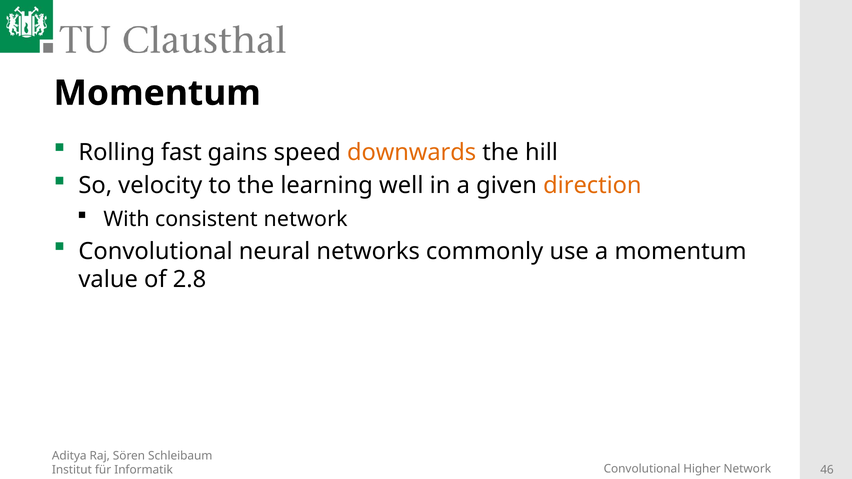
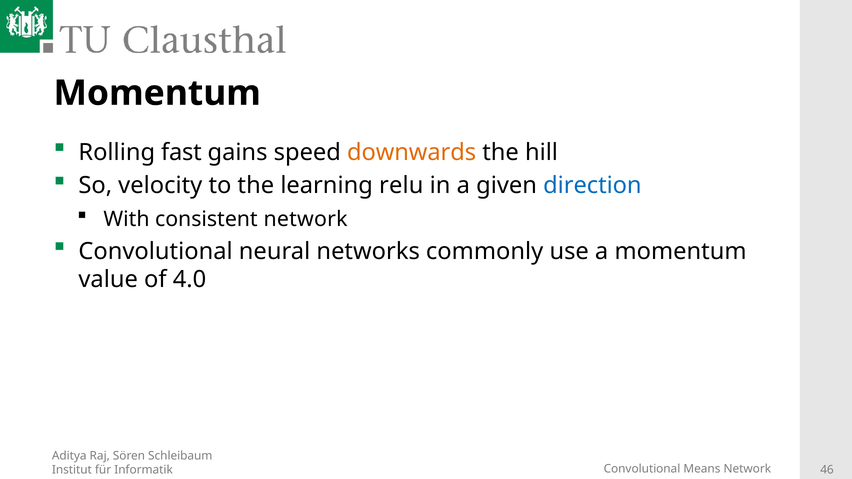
well: well -> relu
direction colour: orange -> blue
2.8: 2.8 -> 4.0
Higher: Higher -> Means
